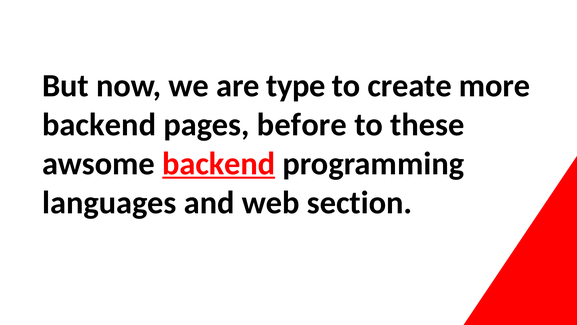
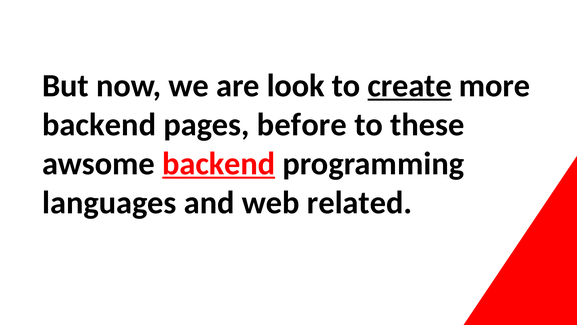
type: type -> look
create underline: none -> present
section: section -> related
